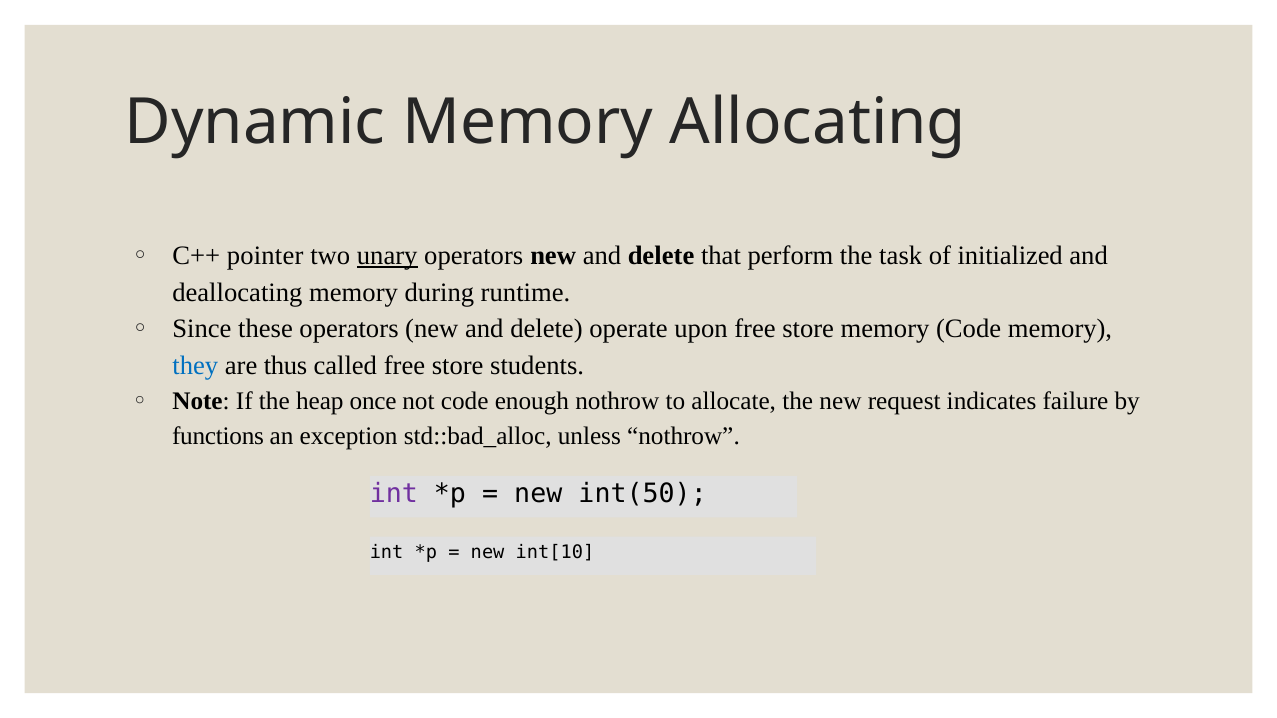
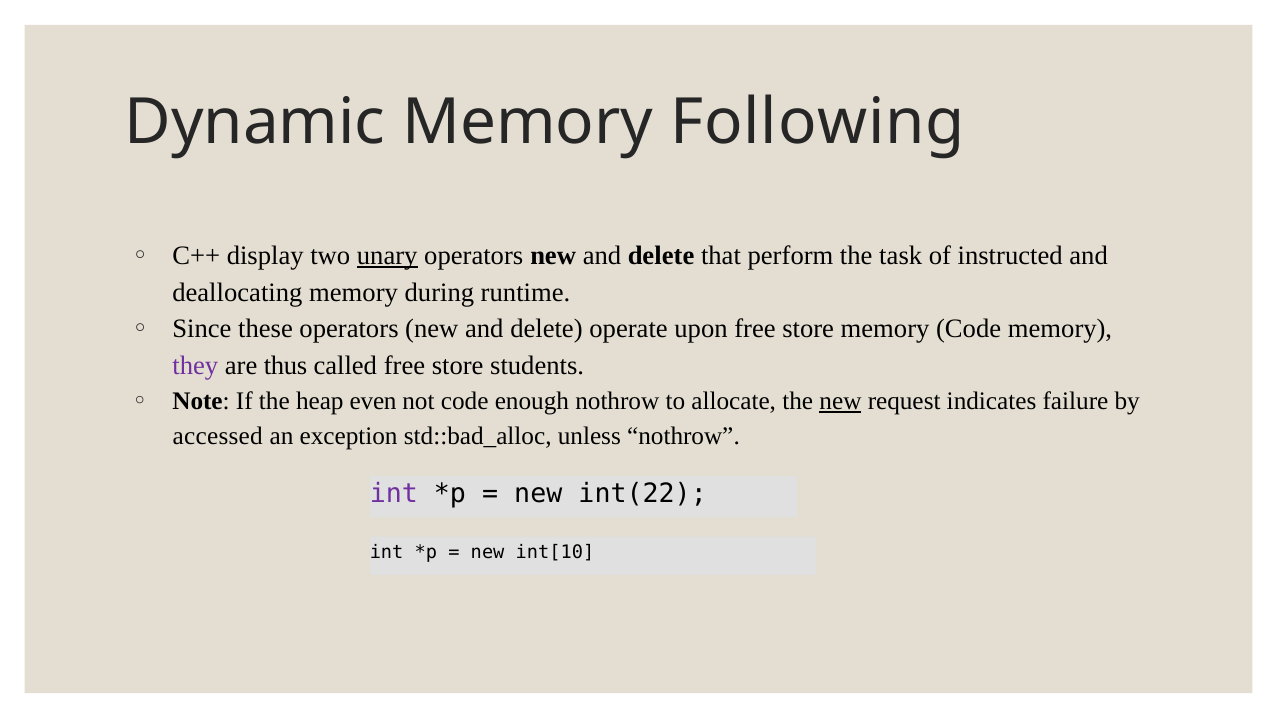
Allocating: Allocating -> Following
pointer: pointer -> display
initialized: initialized -> instructed
they colour: blue -> purple
once: once -> even
new at (840, 402) underline: none -> present
functions: functions -> accessed
int(50: int(50 -> int(22
